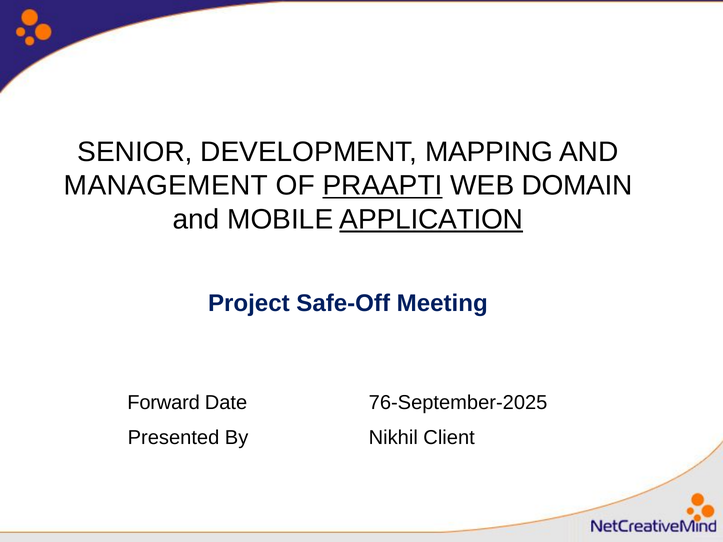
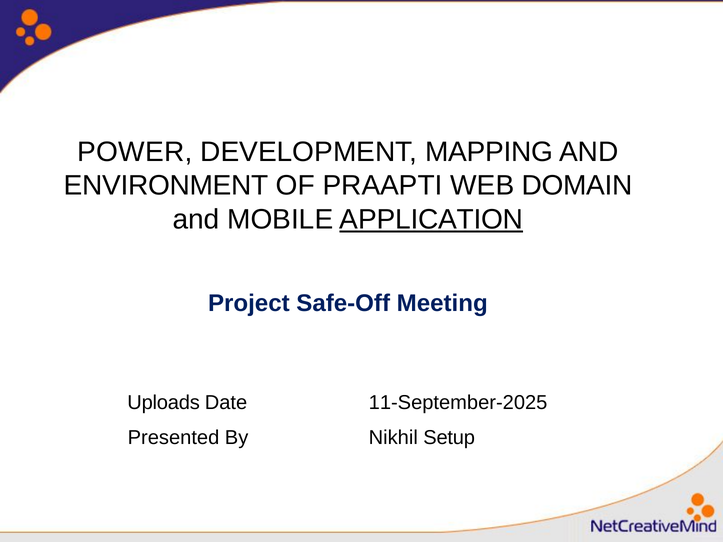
SENIOR: SENIOR -> POWER
MANAGEMENT: MANAGEMENT -> ENVIRONMENT
PRAAPTI underline: present -> none
Forward: Forward -> Uploads
76-September-2025: 76-September-2025 -> 11-September-2025
Client: Client -> Setup
